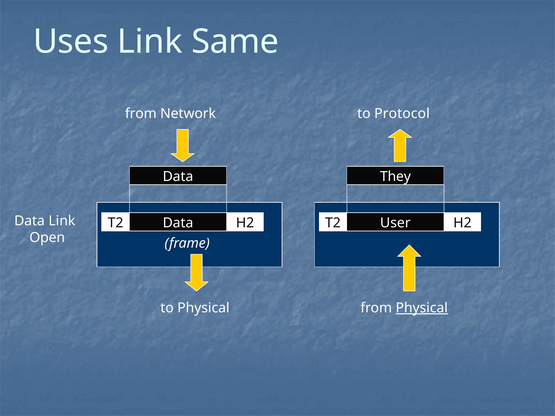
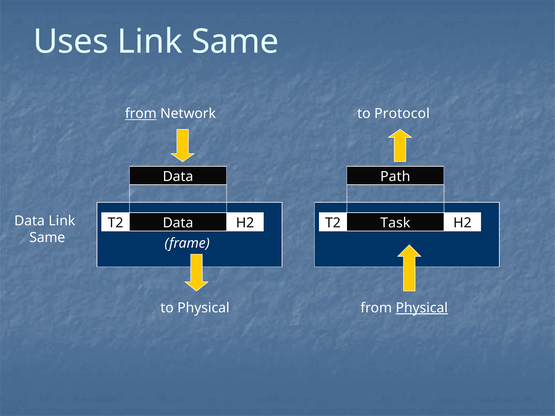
from at (141, 114) underline: none -> present
They: They -> Path
User: User -> Task
Open at (47, 238): Open -> Same
